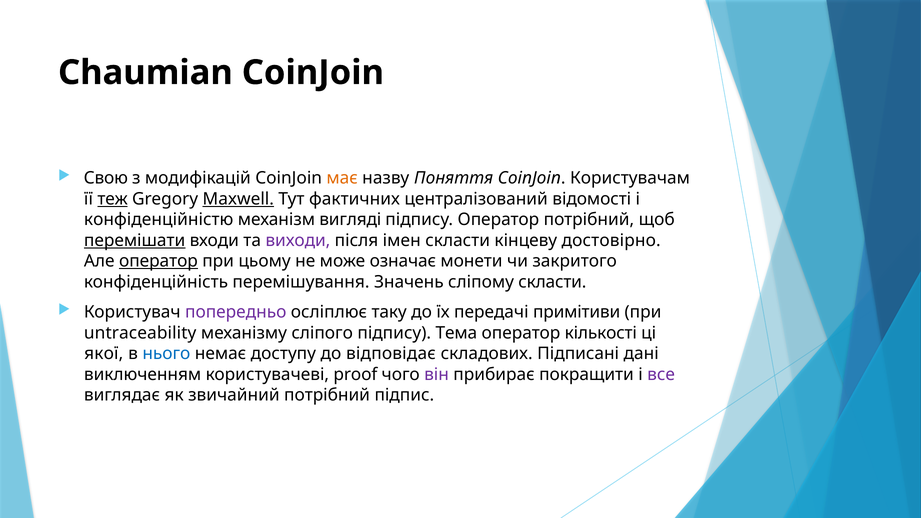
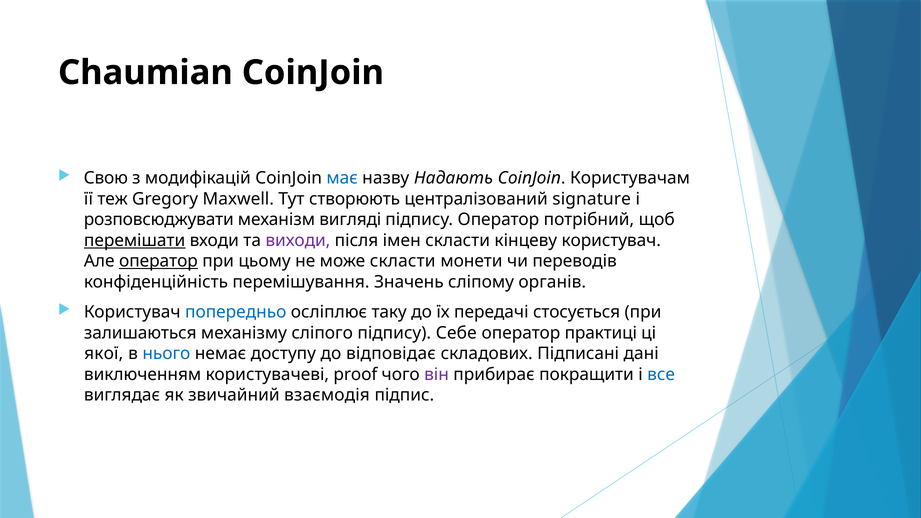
має colour: orange -> blue
Поняття: Поняття -> Надають
теж underline: present -> none
Maxwell underline: present -> none
фактичних: фактичних -> створюють
відомості: відомості -> signature
конфіденційністю: конфіденційністю -> розповсюджувати
кінцеву достовірно: достовірно -> користувач
може означає: означає -> скласти
закритого: закритого -> переводів
сліпому скласти: скласти -> органів
попередньо colour: purple -> blue
примітиви: примітиви -> стосується
untraceability: untraceability -> залишаються
Тема: Тема -> Себе
кількості: кількості -> практиці
все colour: purple -> blue
звичайний потрібний: потрібний -> взаємодія
